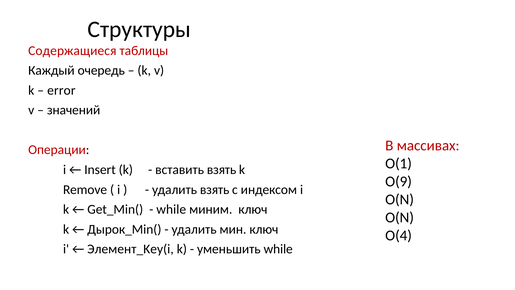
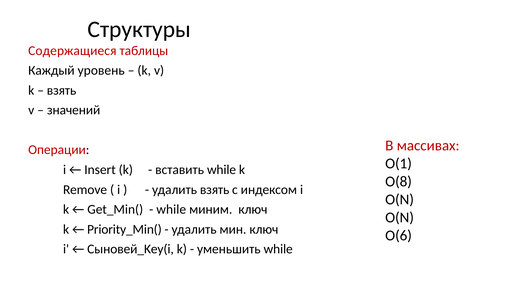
очередь: очередь -> уровень
error at (61, 90): error -> взять
вставить взять: взять -> while
O(9: O(9 -> O(8
Дырок_Min(: Дырок_Min( -> Priority_Min(
O(4: O(4 -> O(6
Элемент_Key(i: Элемент_Key(i -> Сыновей_Key(i
